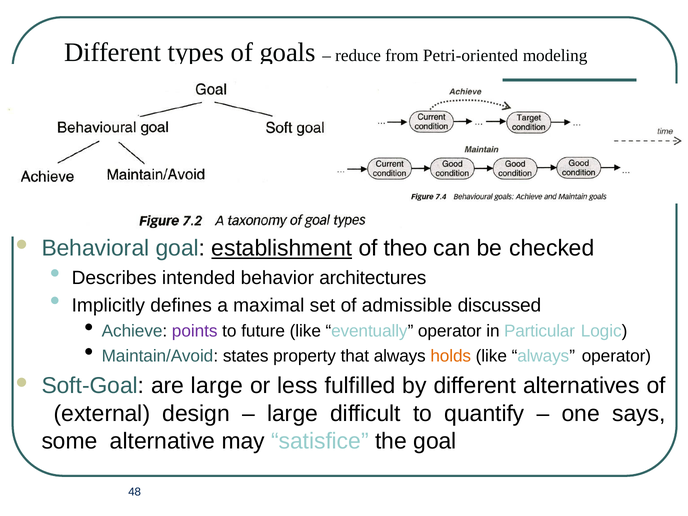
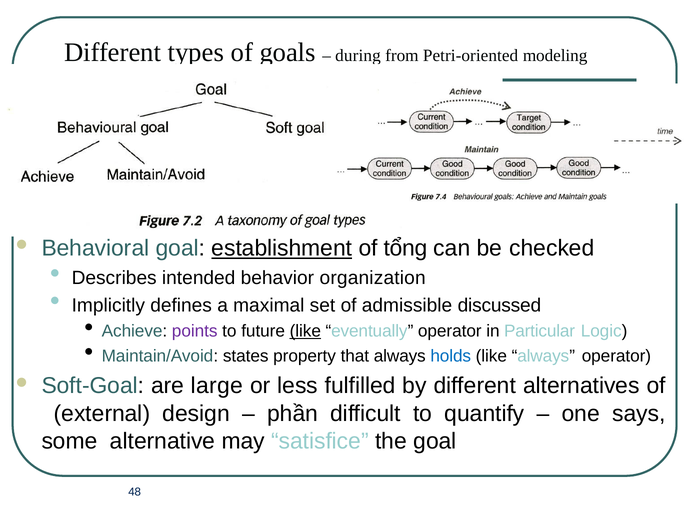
reduce: reduce -> during
theo: theo -> tổng
architectures: architectures -> organization
like at (305, 331) underline: none -> present
holds colour: orange -> blue
large at (293, 413): large -> phần
